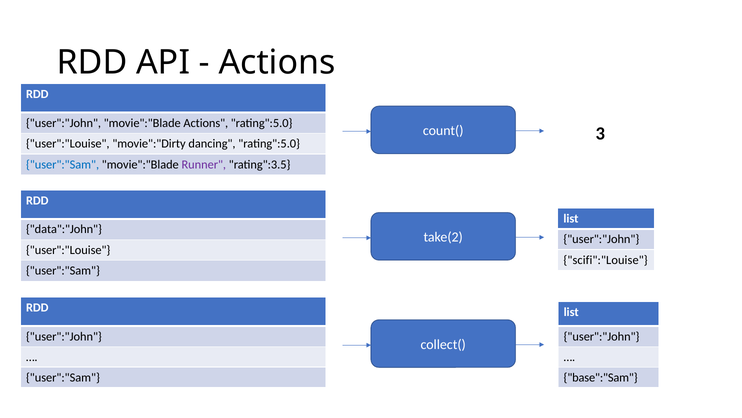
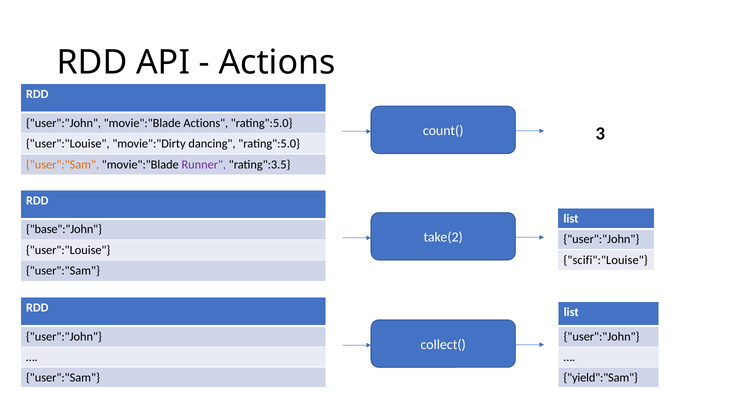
user":"Sam at (63, 164) colour: blue -> orange
data":"John: data":"John -> base":"John
base":"Sam: base":"Sam -> yield":"Sam
